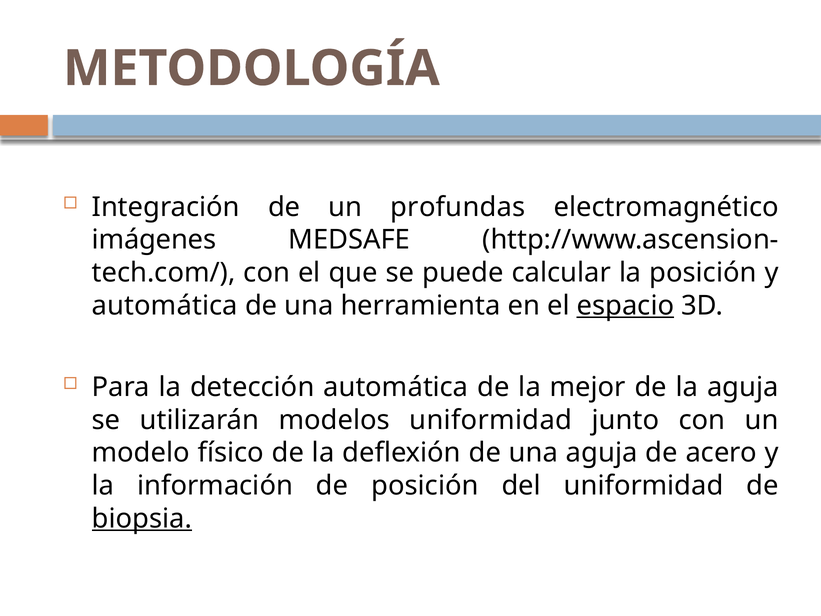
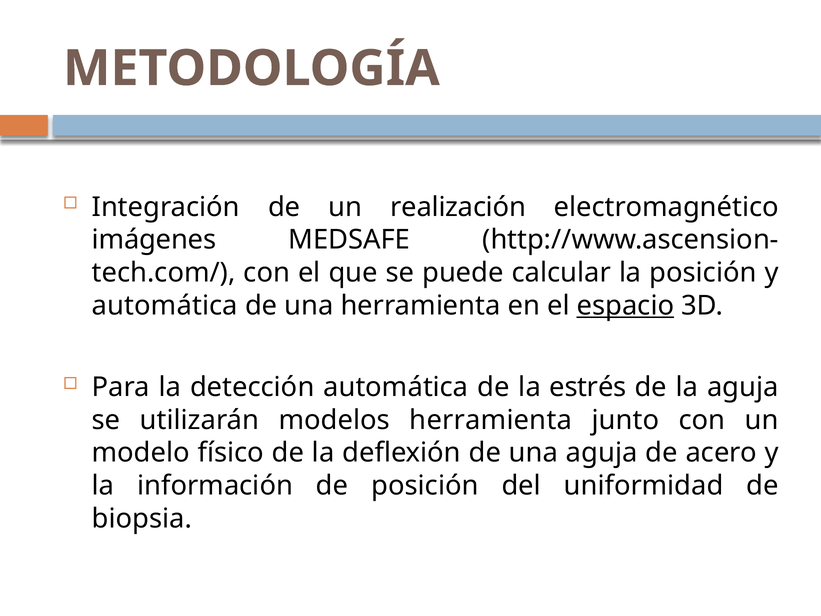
profundas: profundas -> realización
mejor: mejor -> estrés
modelos uniformidad: uniformidad -> herramienta
biopsia underline: present -> none
